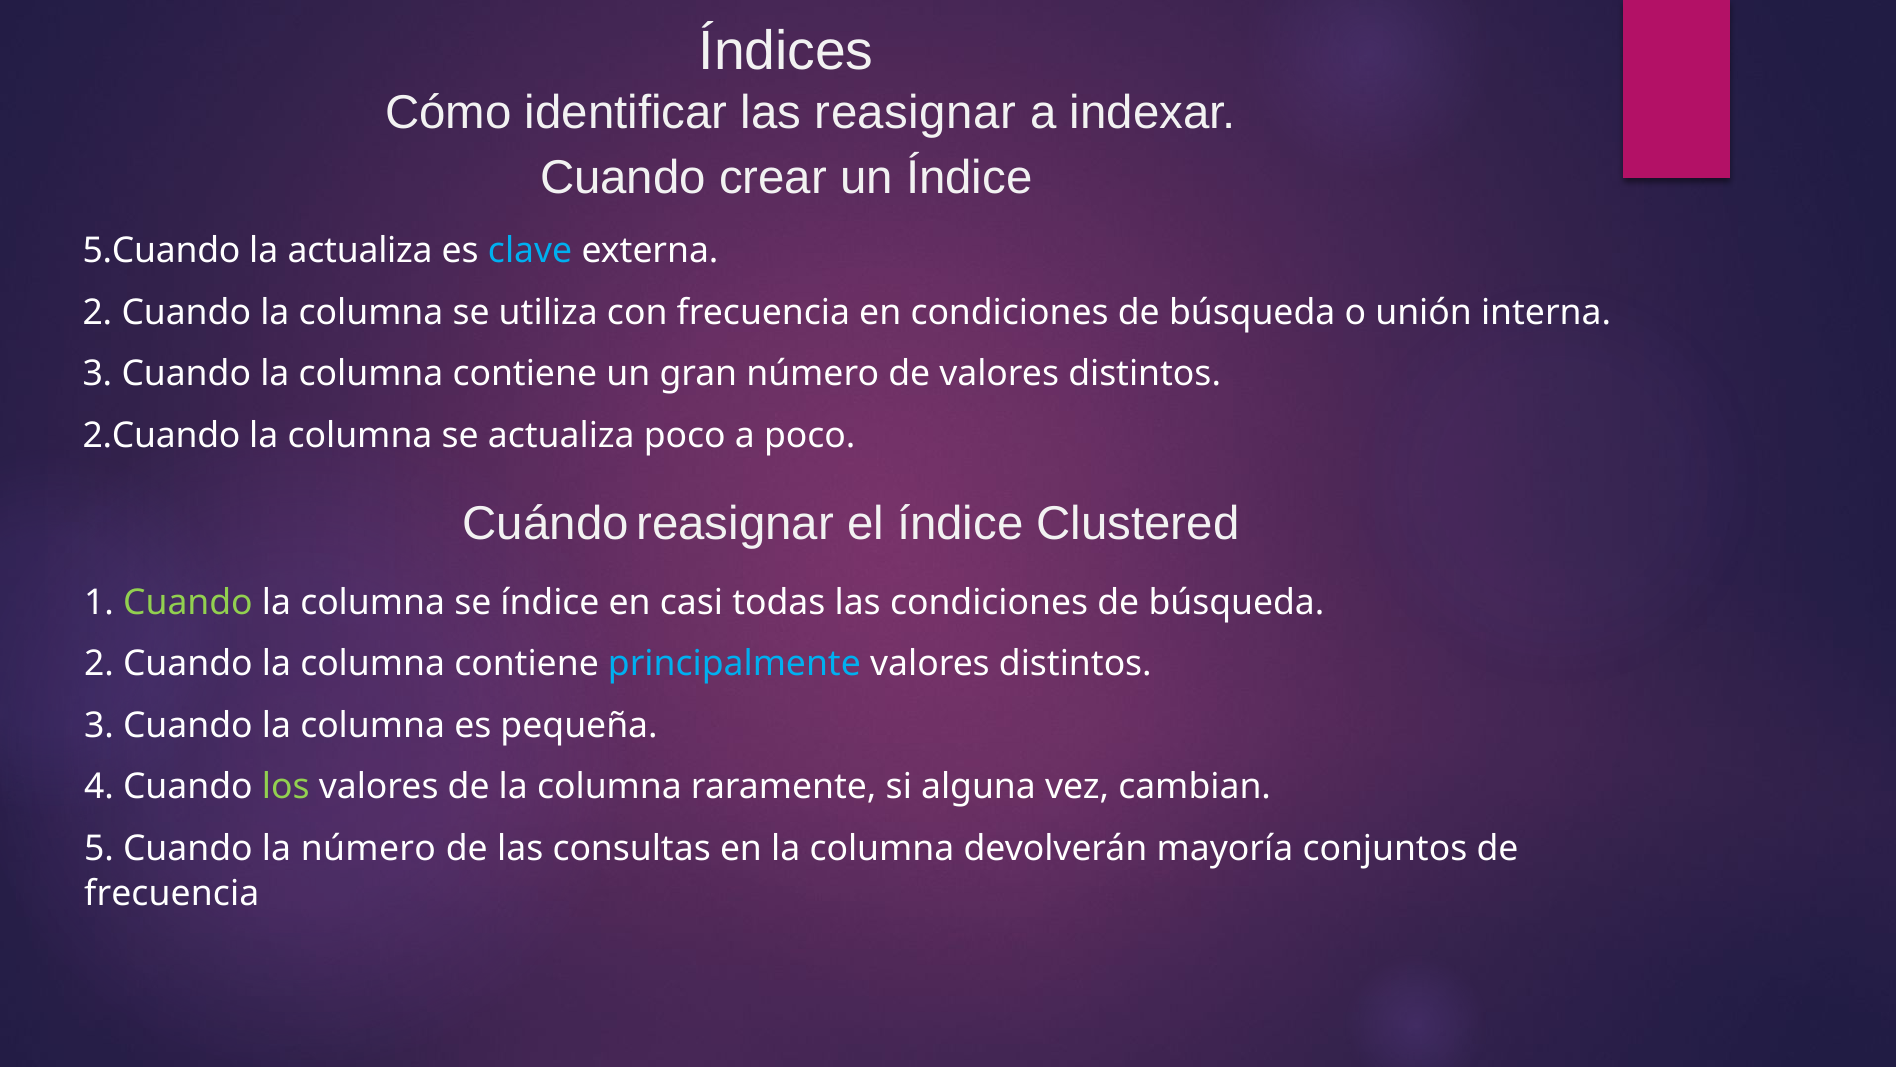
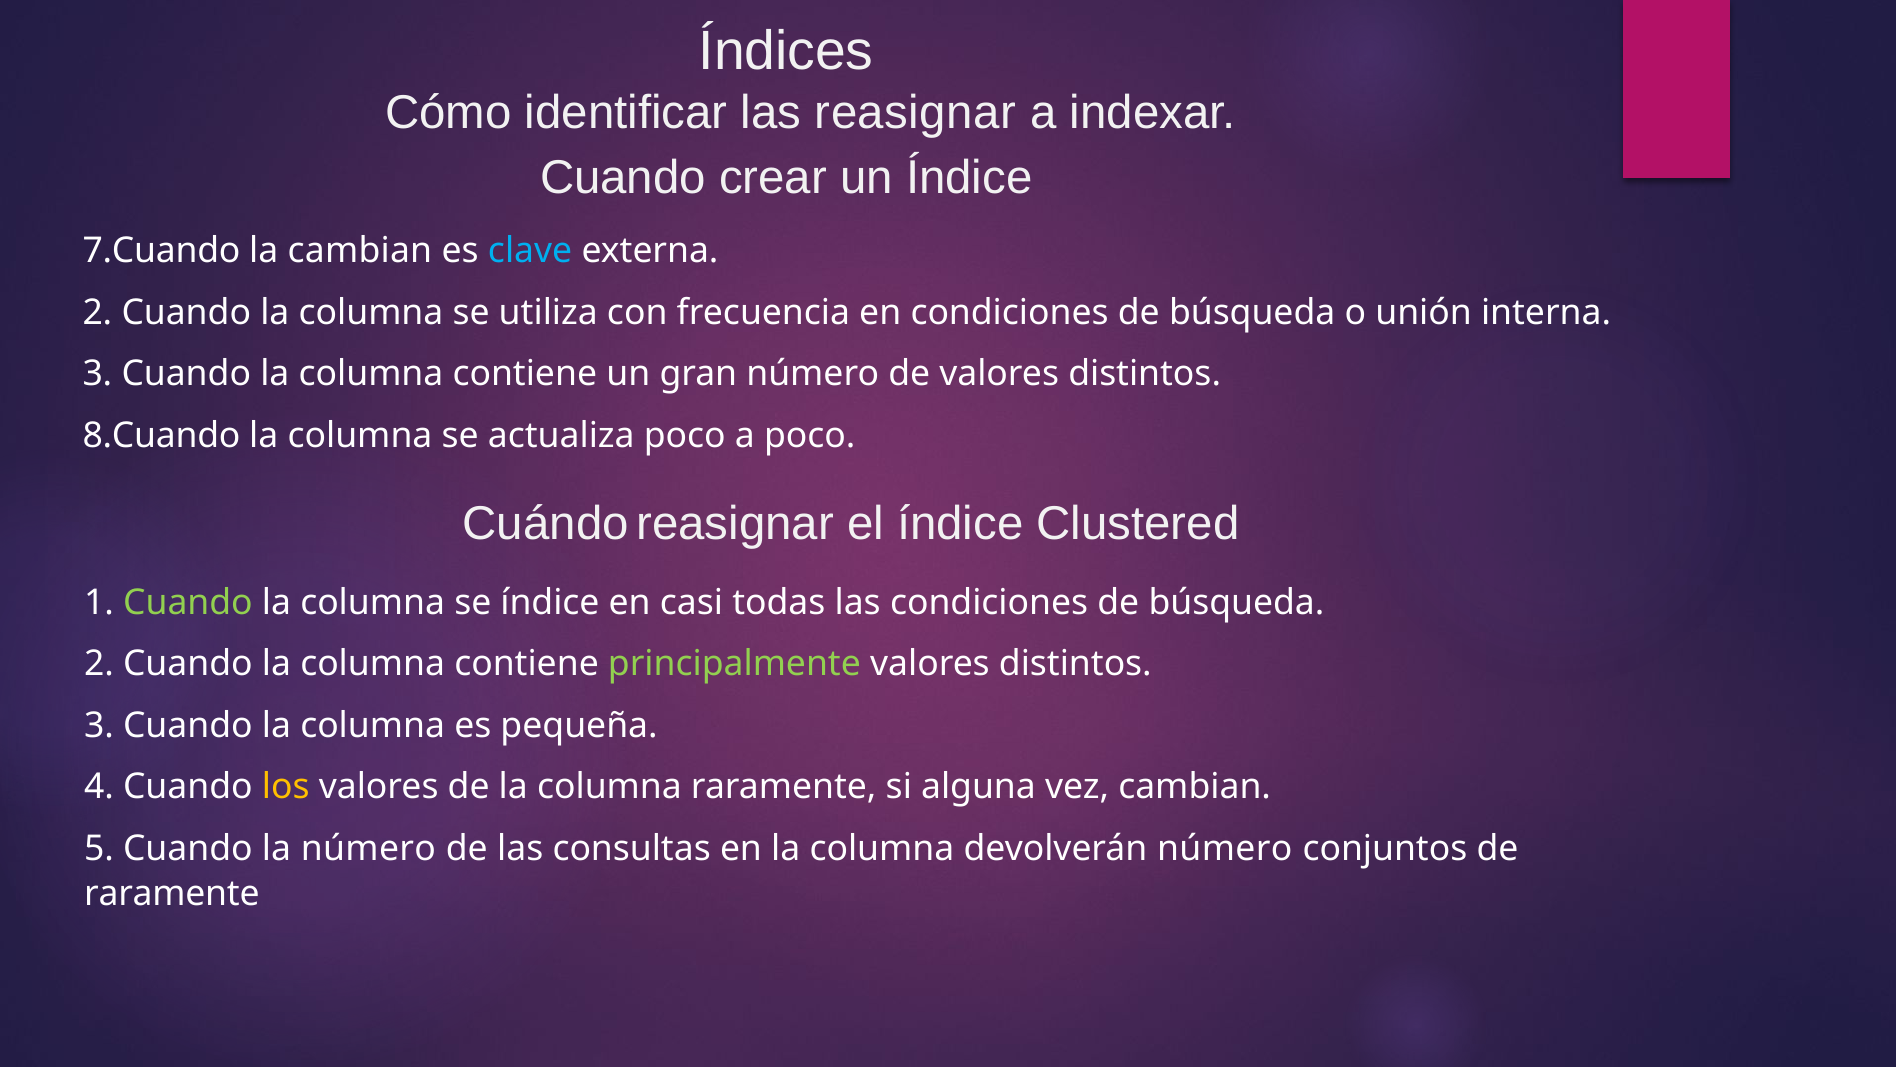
5.Cuando: 5.Cuando -> 7.Cuando
la actualiza: actualiza -> cambian
2.Cuando: 2.Cuando -> 8.Cuando
principalmente colour: light blue -> light green
los colour: light green -> yellow
devolverán mayoría: mayoría -> número
frecuencia at (172, 894): frecuencia -> raramente
